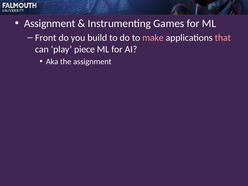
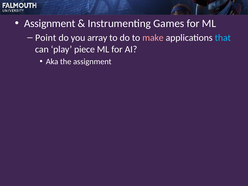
Front: Front -> Point
build: build -> array
that colour: pink -> light blue
